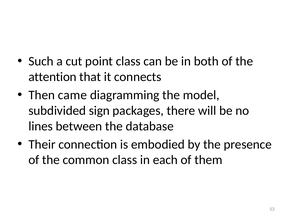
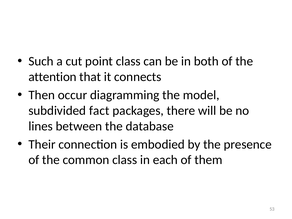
came: came -> occur
sign: sign -> fact
